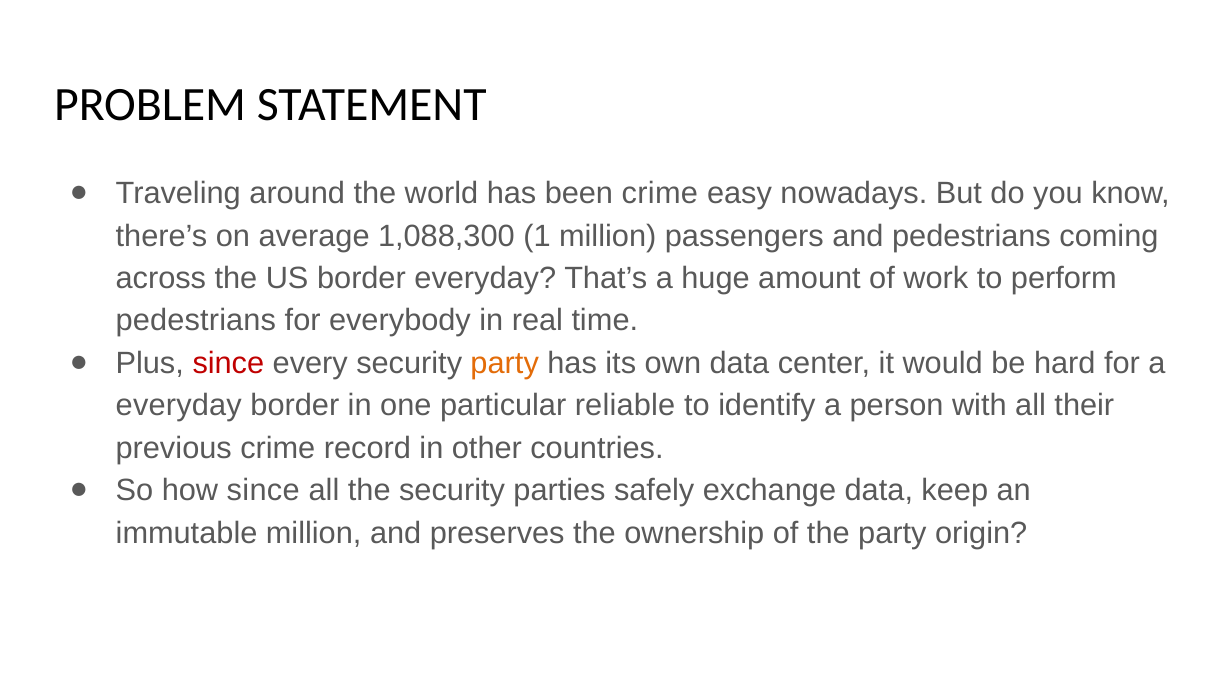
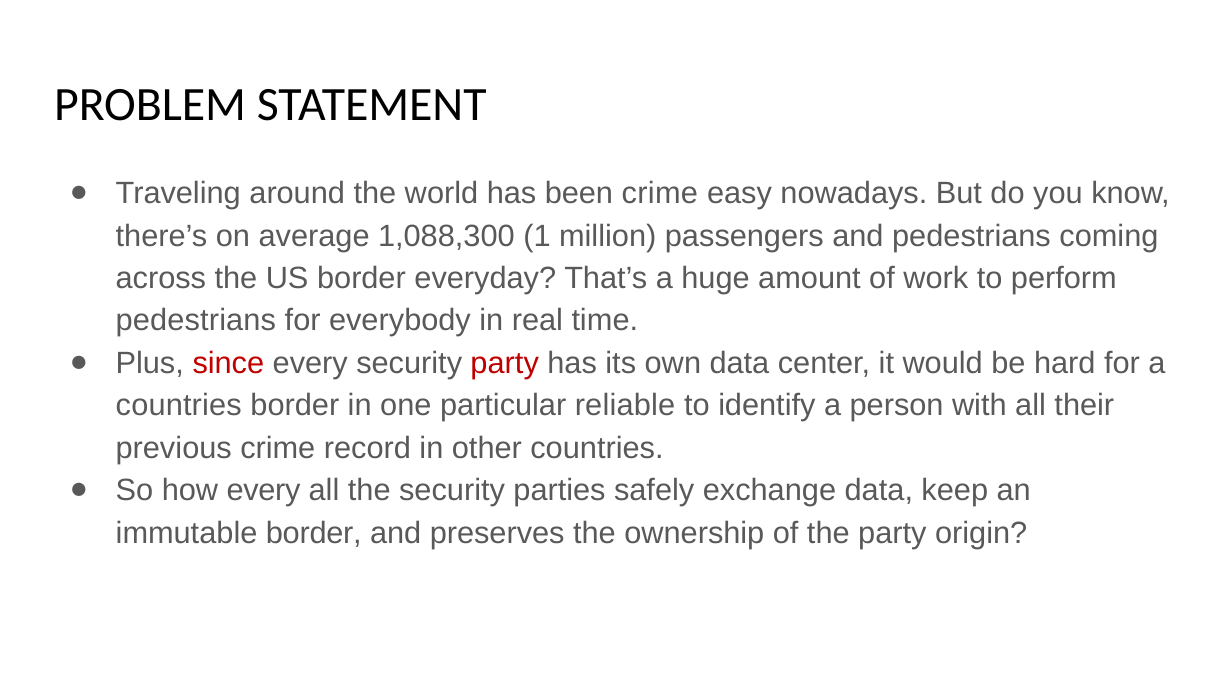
party at (505, 363) colour: orange -> red
everyday at (179, 406): everyday -> countries
how since: since -> every
immutable million: million -> border
